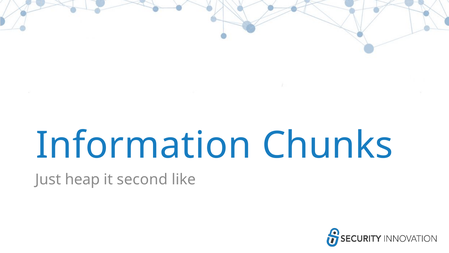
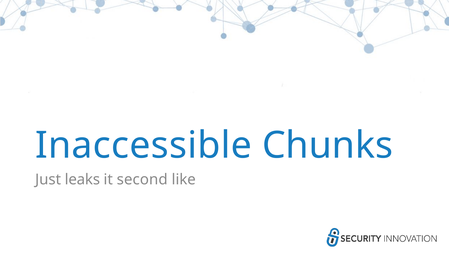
Information: Information -> Inaccessible
heap: heap -> leaks
